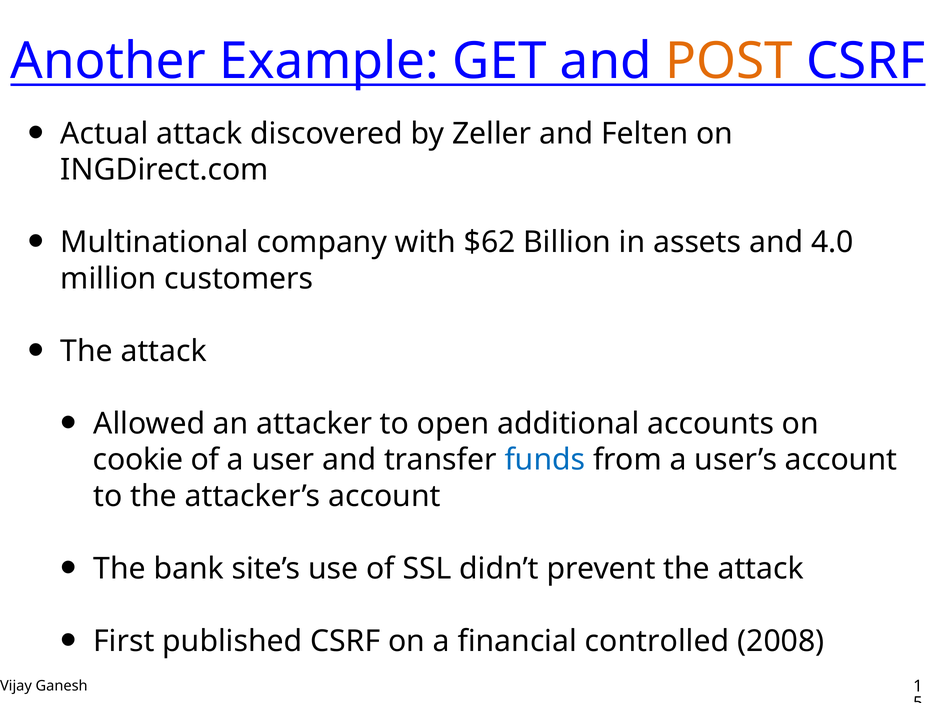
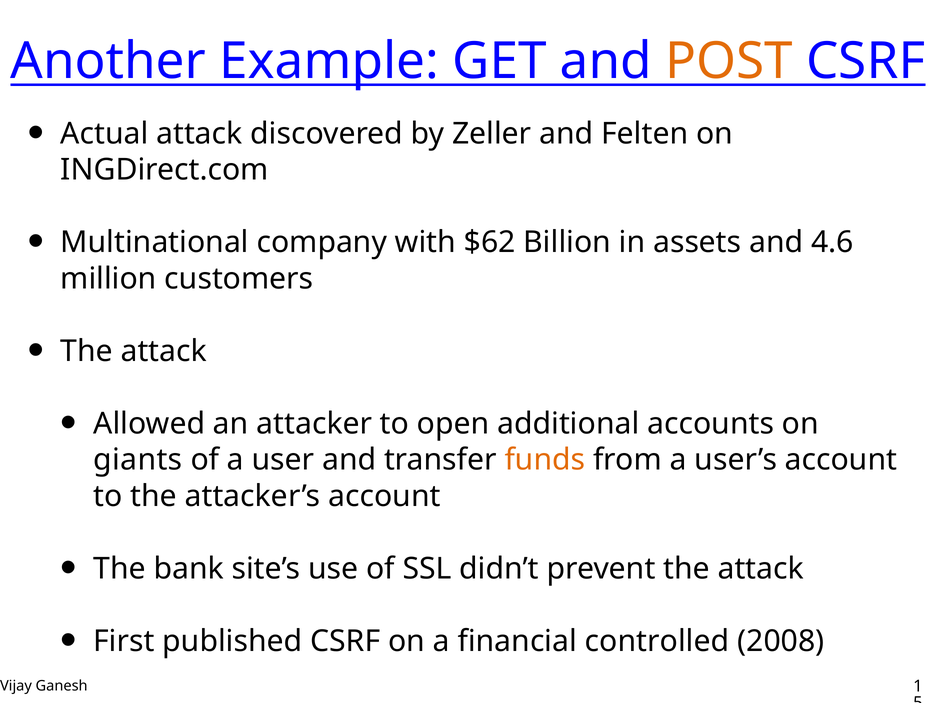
4.0: 4.0 -> 4.6
cookie: cookie -> giants
funds colour: blue -> orange
